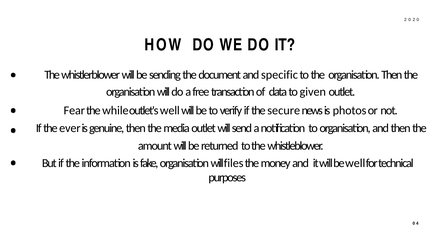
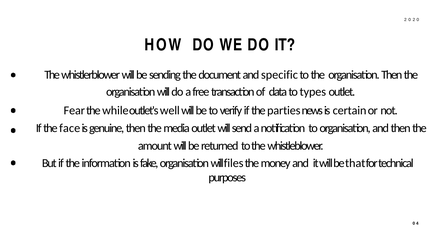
given: given -> types
secure: secure -> parties
photos: photos -> certain
ever: ever -> face
be well: well -> that
